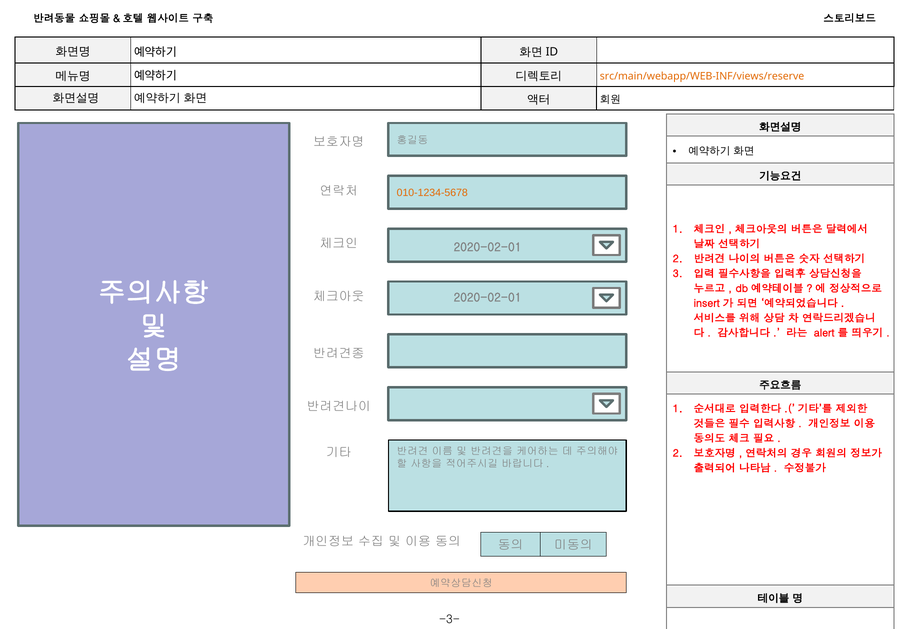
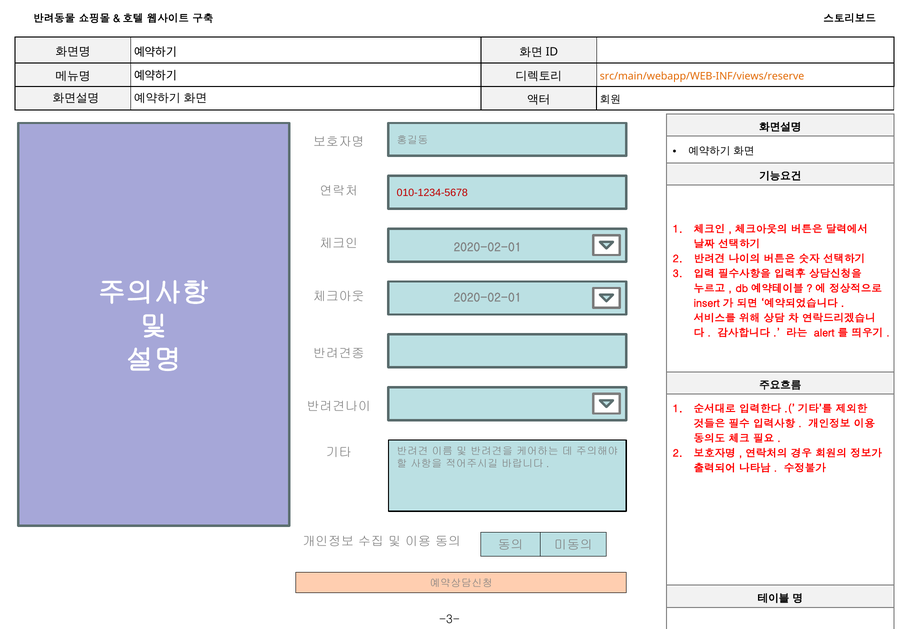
010-1234-5678 colour: orange -> red
